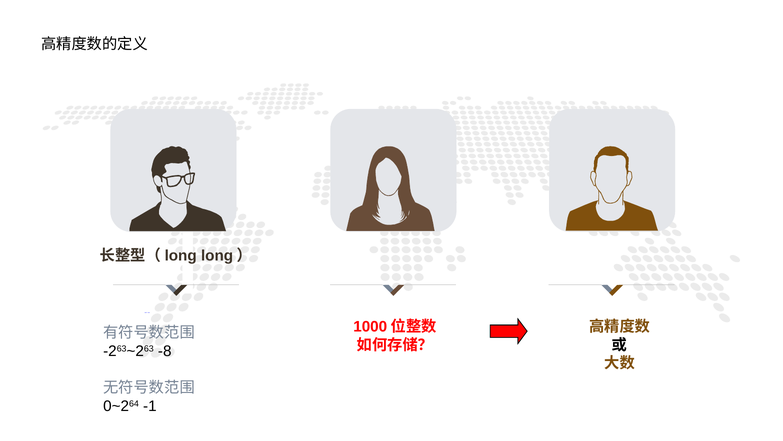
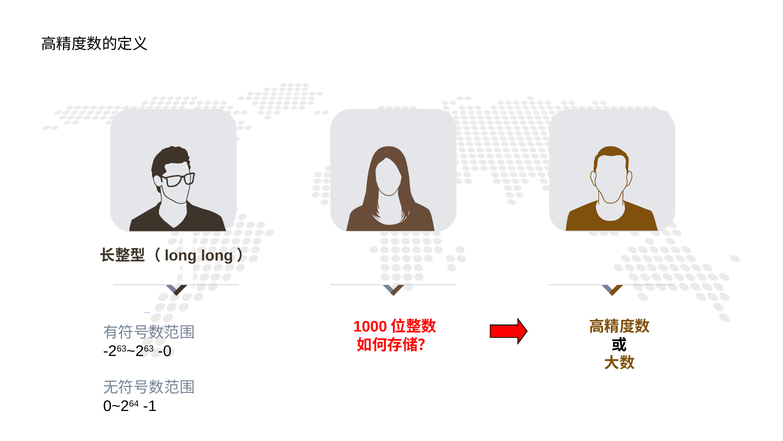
-8: -8 -> -0
